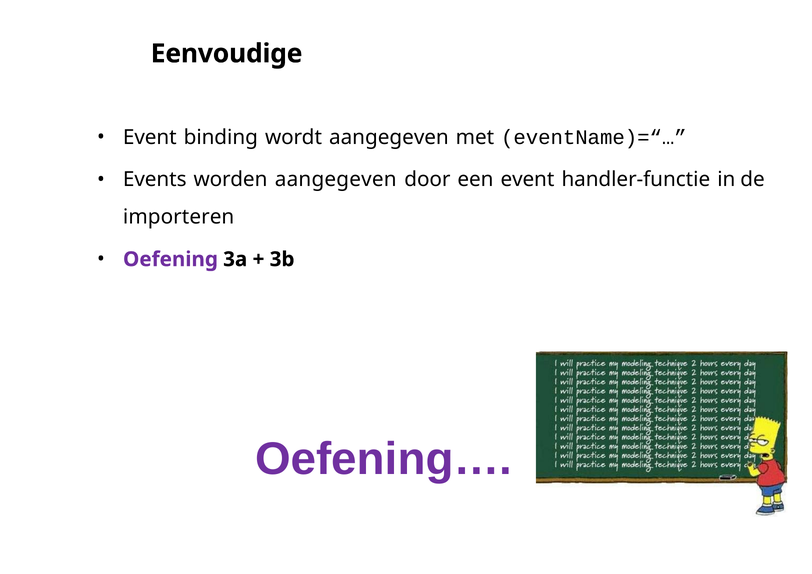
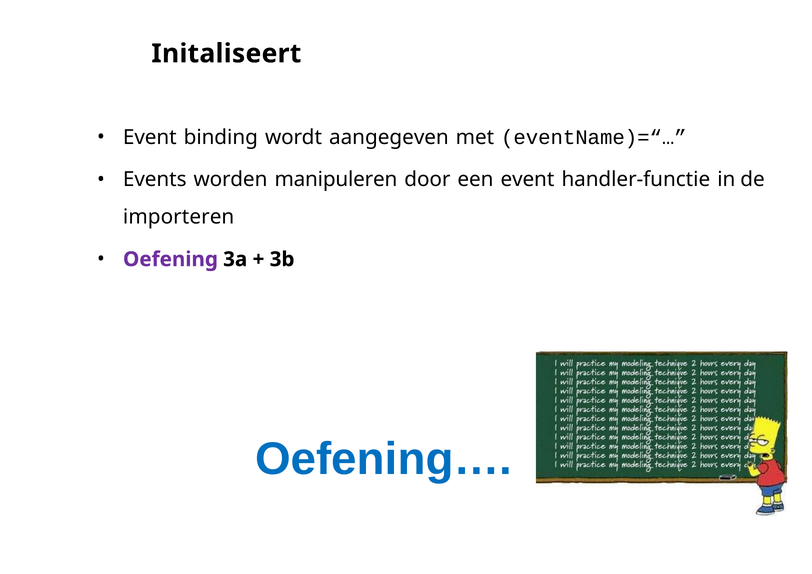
Eenvoudige: Eenvoudige -> Initaliseert
worden aangegeven: aangegeven -> manipuleren
Oefening… colour: purple -> blue
